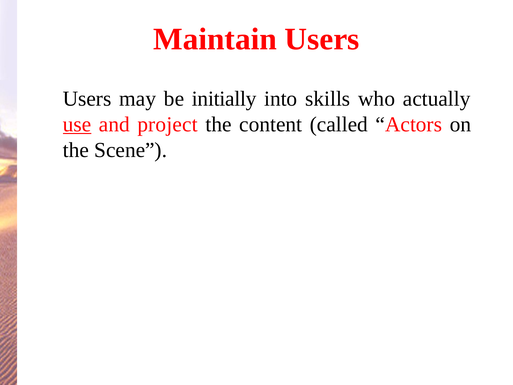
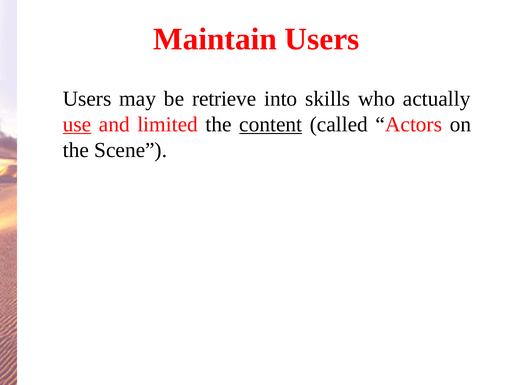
initially: initially -> retrieve
project: project -> limited
content underline: none -> present
